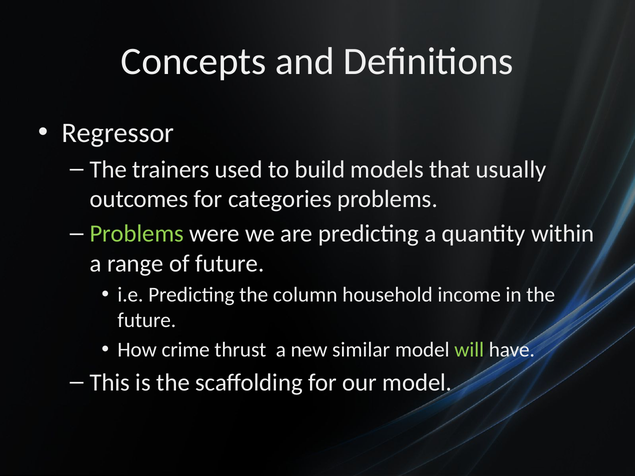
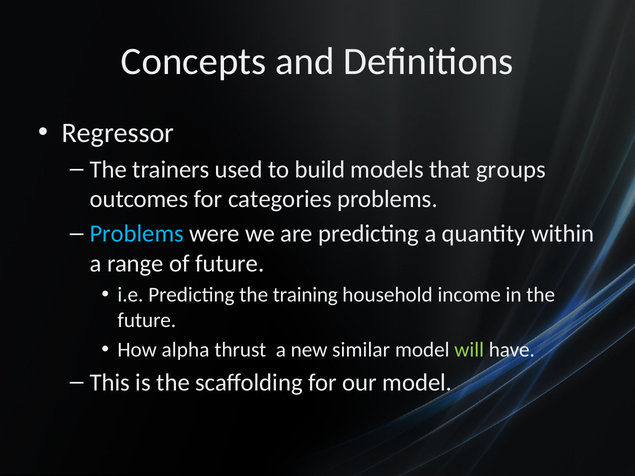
usually: usually -> groups
Problems at (137, 234) colour: light green -> light blue
column: column -> training
crime: crime -> alpha
